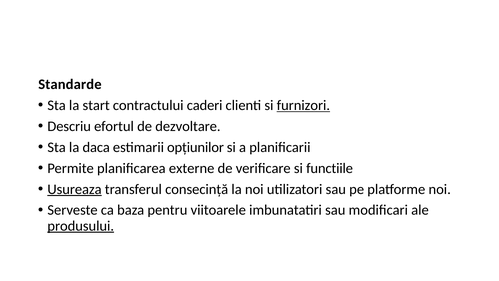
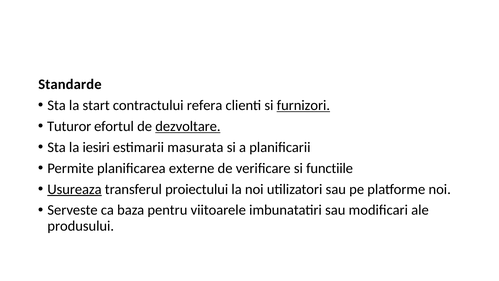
caderi: caderi -> refera
Descriu: Descriu -> Tuturor
dezvoltare underline: none -> present
daca: daca -> iesiri
opţiunilor: opţiunilor -> masurata
consecinţă: consecinţă -> proiectului
produsului underline: present -> none
